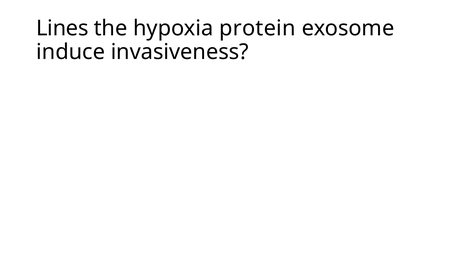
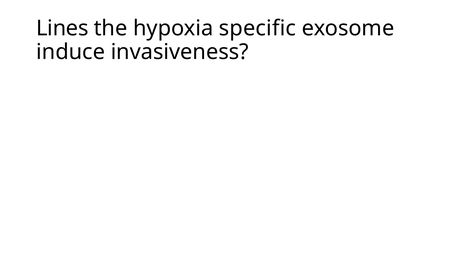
protein: protein -> specific
